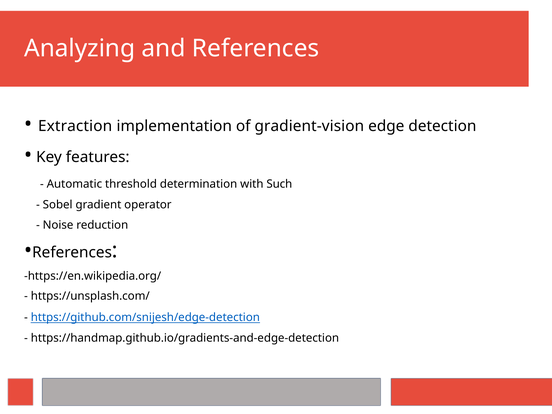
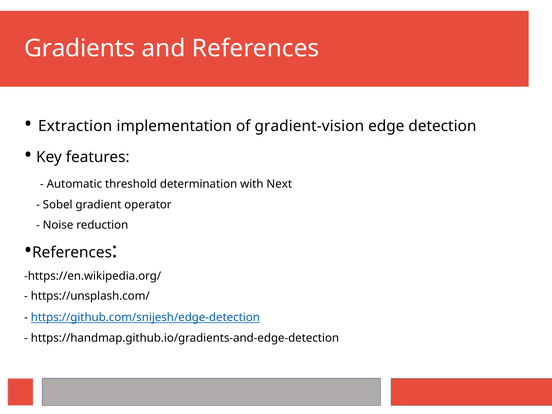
Analyzing: Analyzing -> Gradients
Such: Such -> Next
